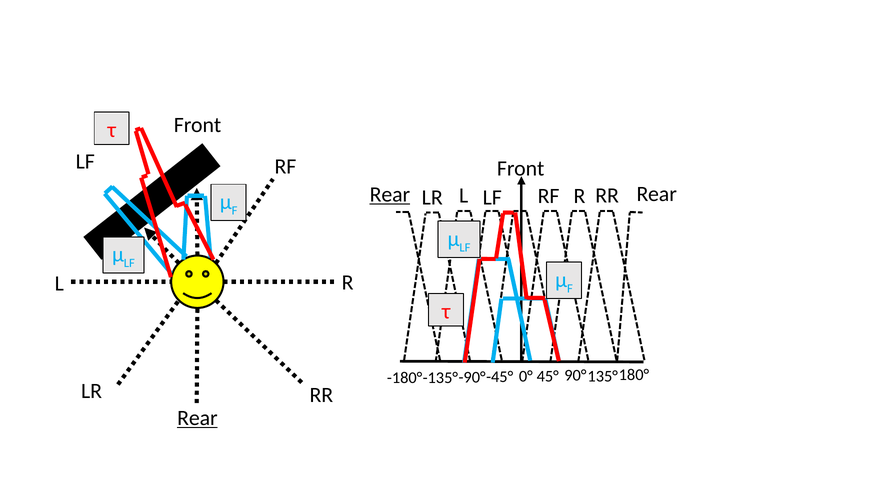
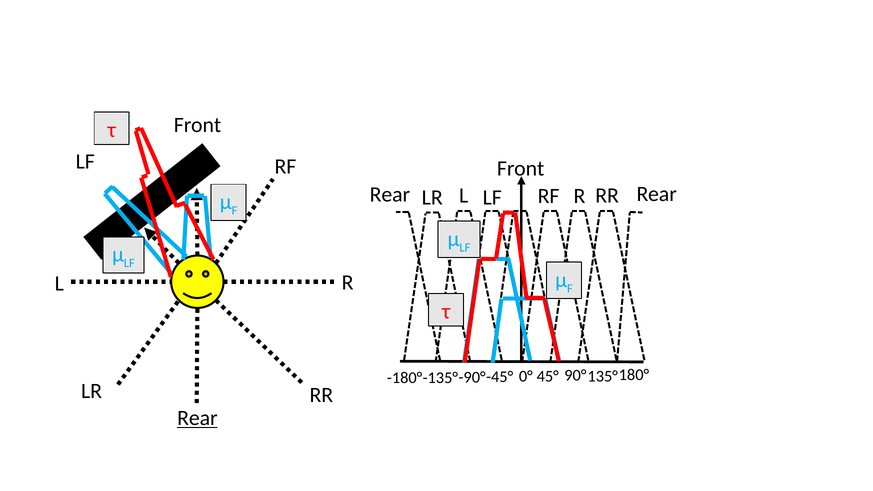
Rear at (390, 195) underline: present -> none
